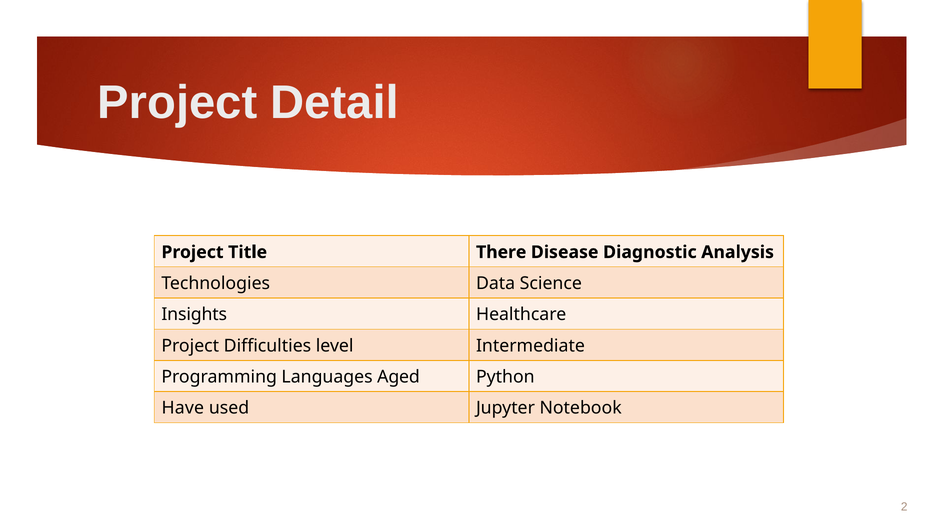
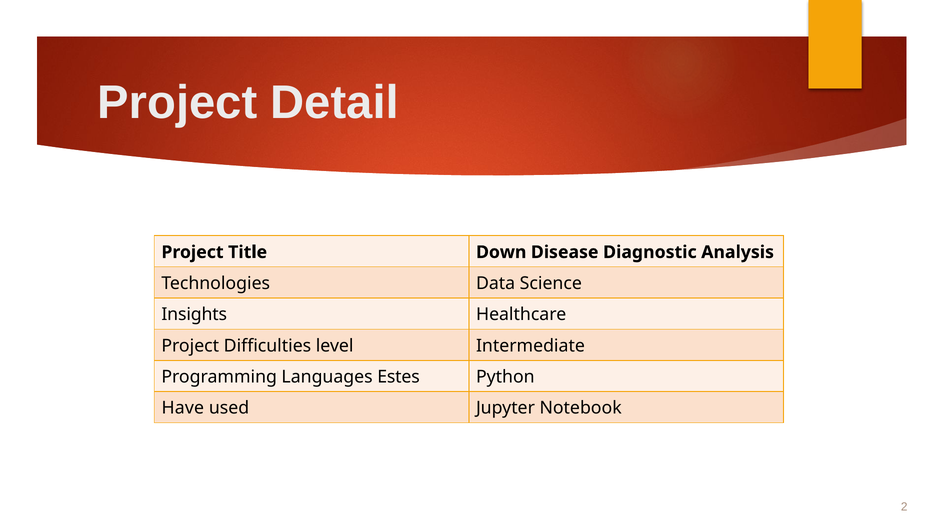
There: There -> Down
Aged: Aged -> Estes
